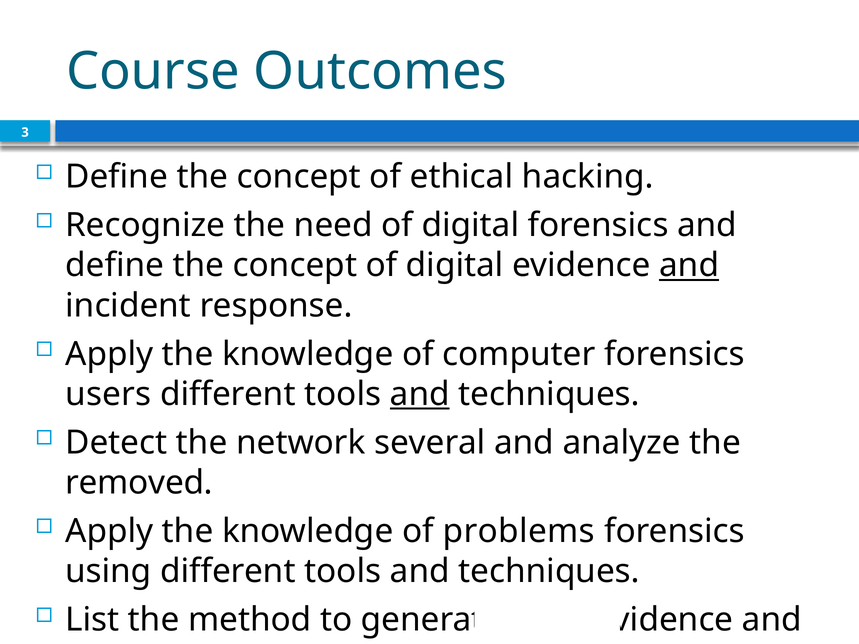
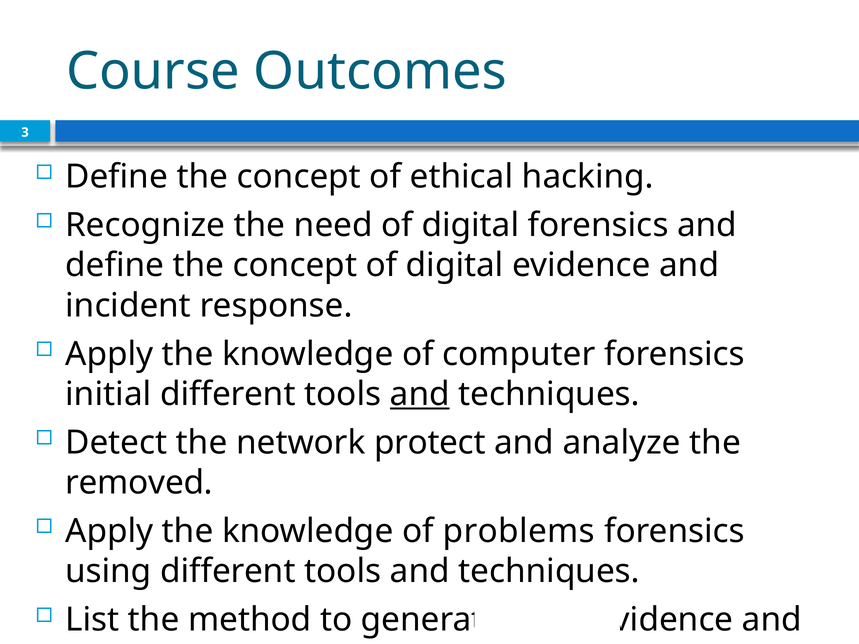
and at (689, 266) underline: present -> none
users: users -> initial
several: several -> protect
